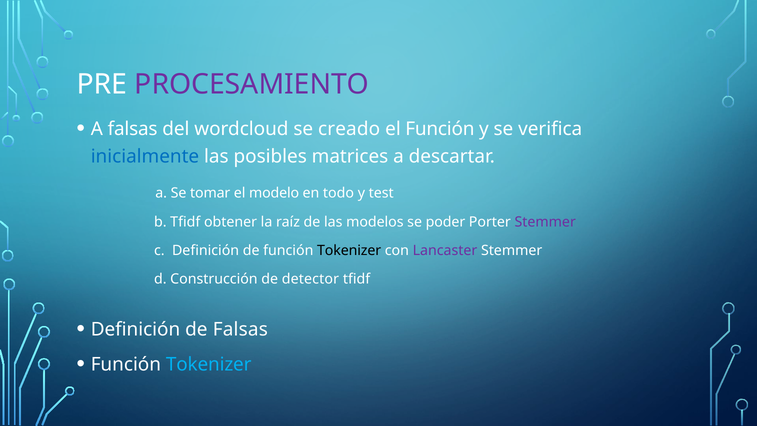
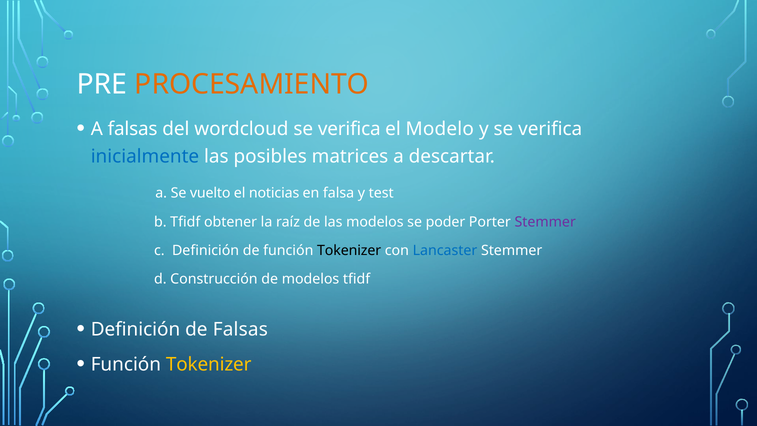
PROCESAMIENTO colour: purple -> orange
wordcloud se creado: creado -> verifica
el Función: Función -> Modelo
tomar: tomar -> vuelto
modelo: modelo -> noticias
todo: todo -> falsa
Lancaster colour: purple -> blue
de detector: detector -> modelos
Tokenizer at (209, 364) colour: light blue -> yellow
